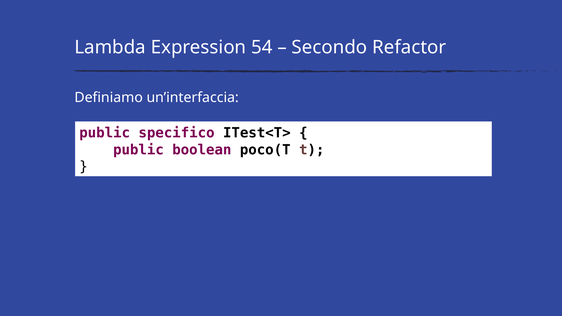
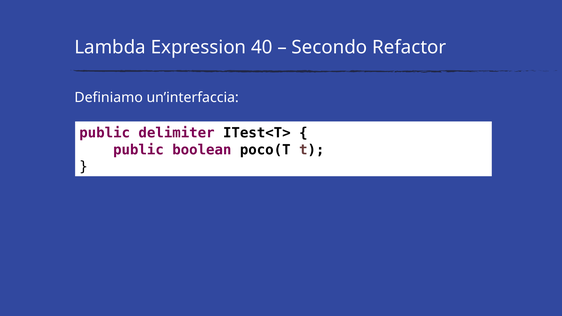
54: 54 -> 40
specifico: specifico -> delimiter
